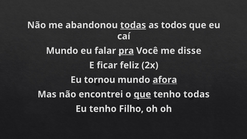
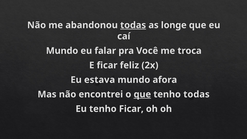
todos: todos -> longe
pra underline: present -> none
disse: disse -> troca
tornou: tornou -> estava
afora underline: present -> none
tenho Filho: Filho -> Ficar
